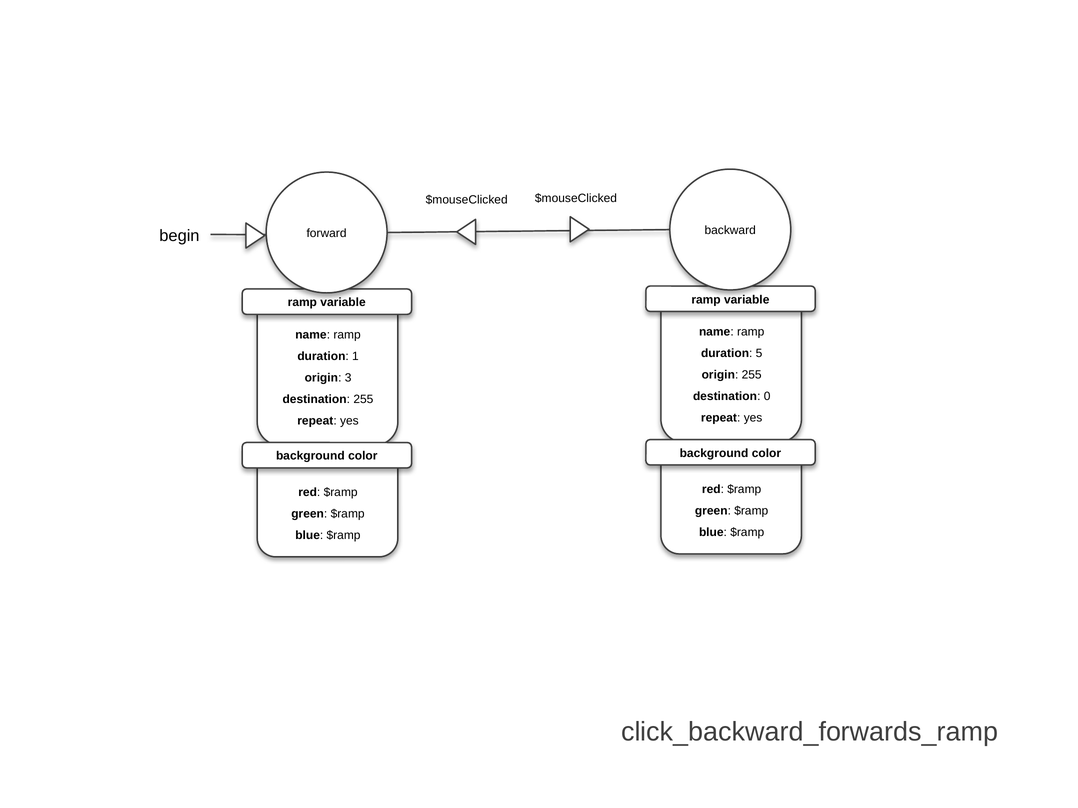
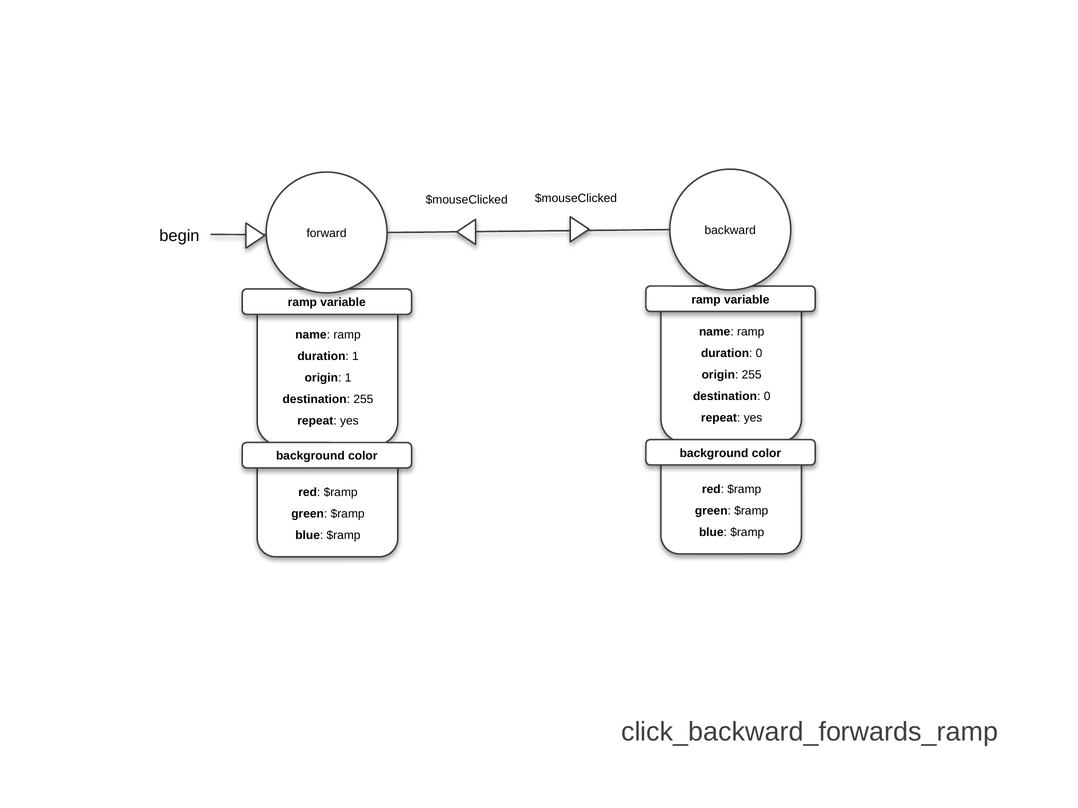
duration 5: 5 -> 0
origin 3: 3 -> 1
